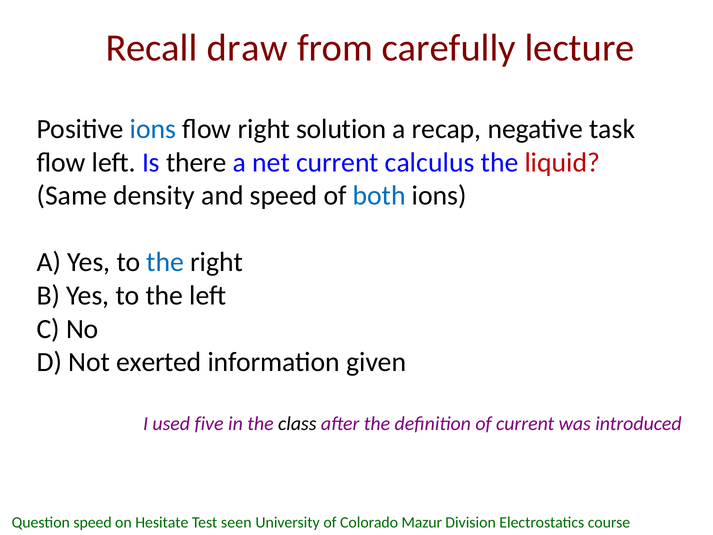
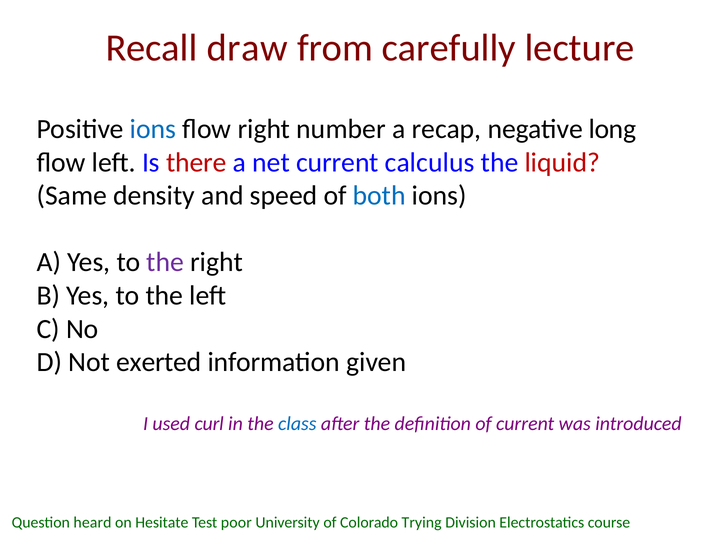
solution: solution -> number
task: task -> long
there colour: black -> red
the at (165, 262) colour: blue -> purple
five: five -> curl
class colour: black -> blue
Question speed: speed -> heard
seen: seen -> poor
Mazur: Mazur -> Trying
